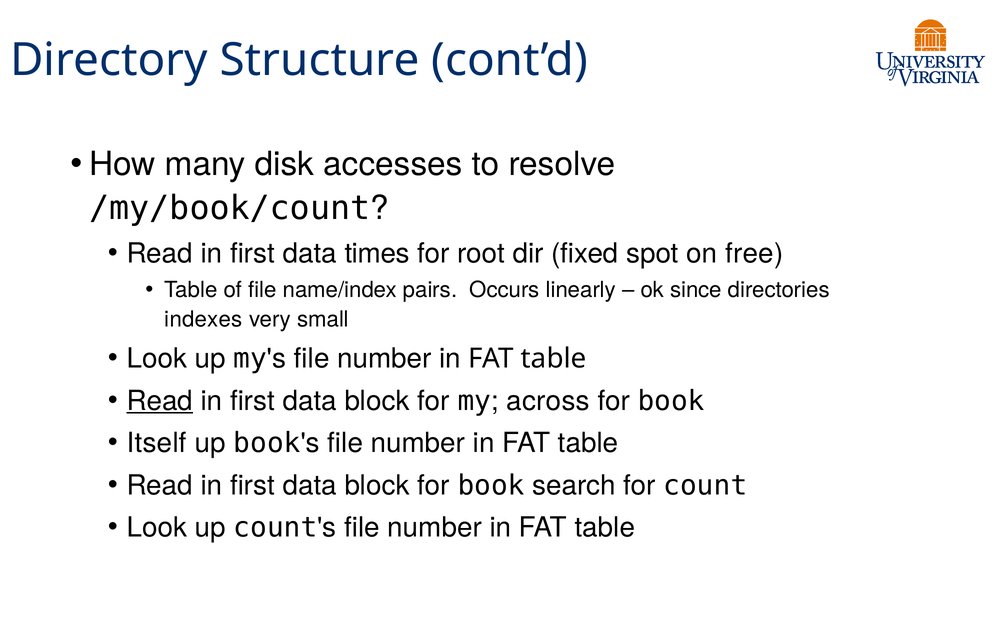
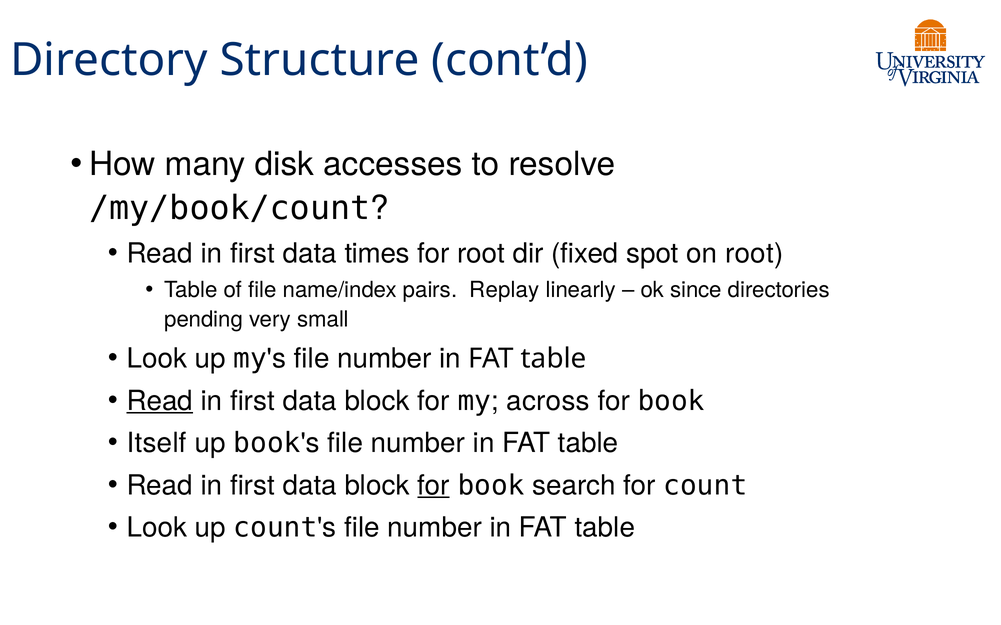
on free: free -> root
Occurs: Occurs -> Replay
indexes: indexes -> pending
for at (433, 486) underline: none -> present
